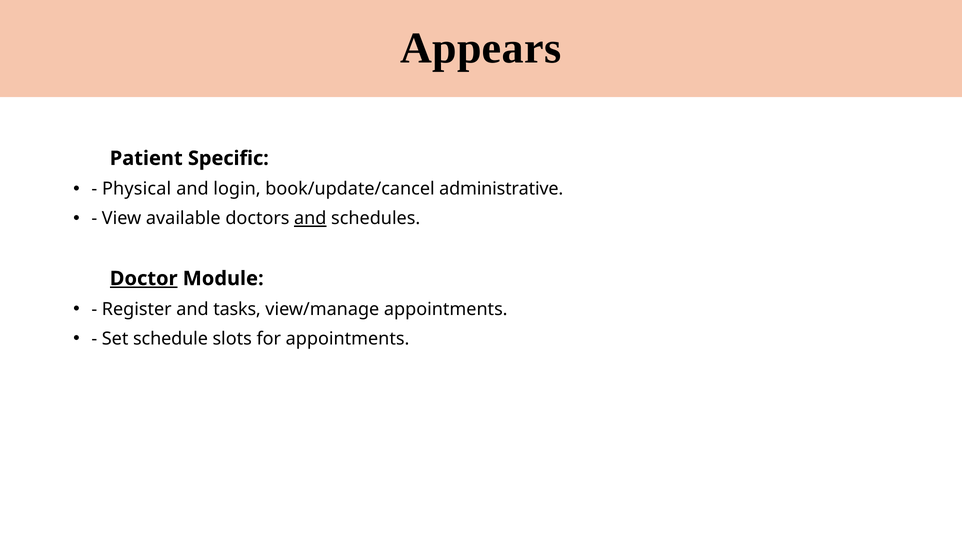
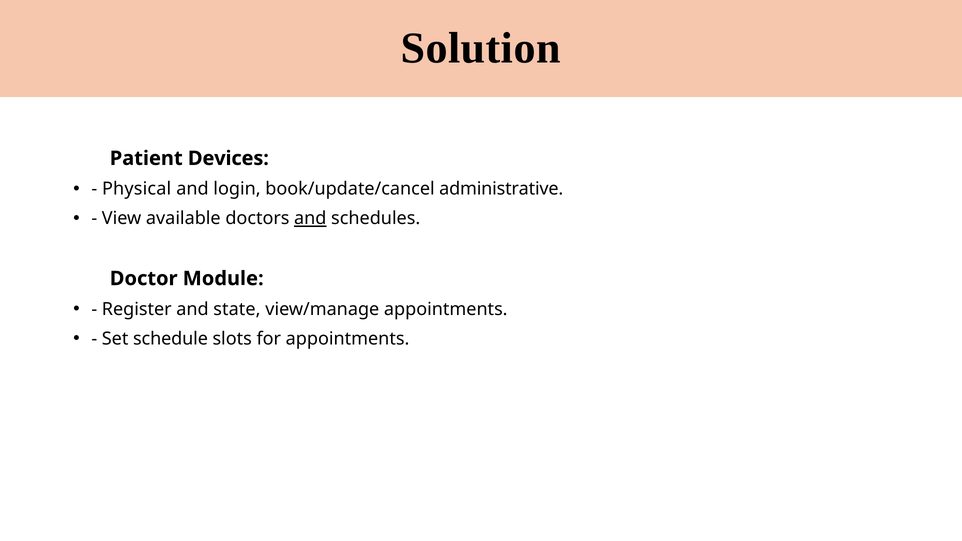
Appears: Appears -> Solution
Specific: Specific -> Devices
Doctor underline: present -> none
tasks: tasks -> state
